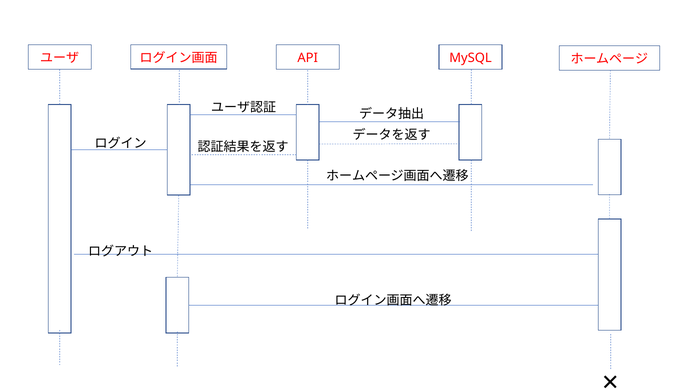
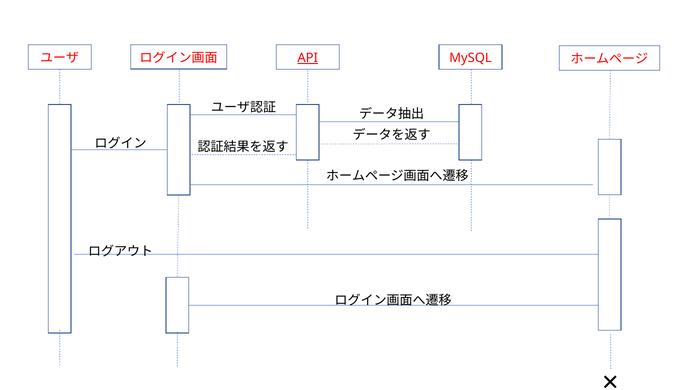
API underline: none -> present
